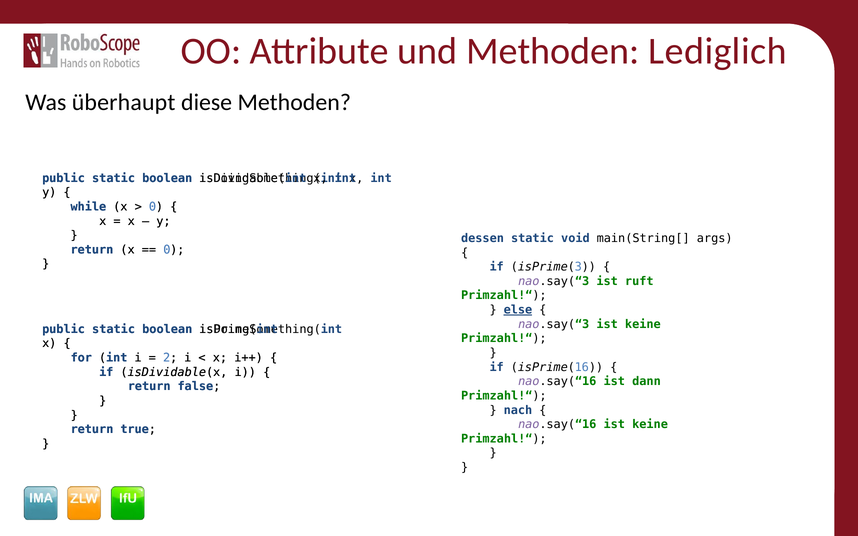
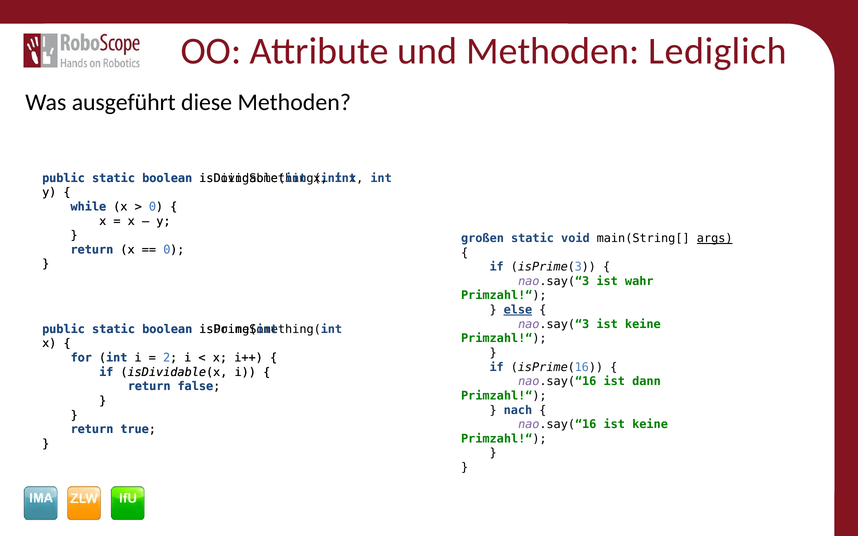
überhaupt: überhaupt -> ausgeführt
dessen: dessen -> großen
args underline: none -> present
ruft: ruft -> wahr
